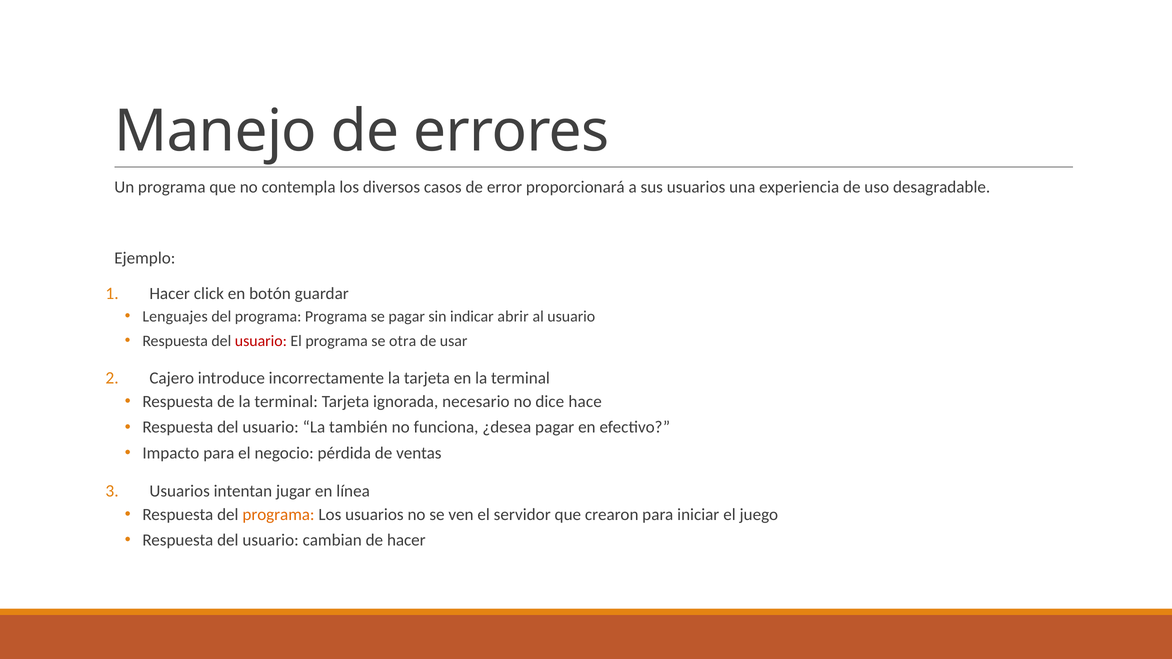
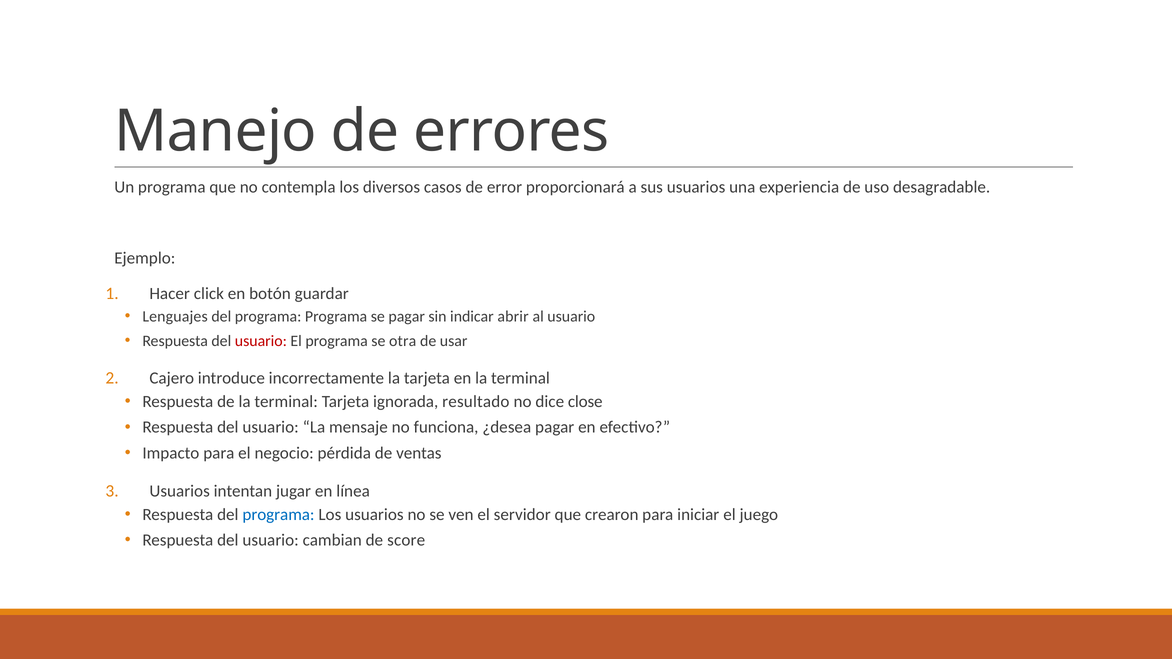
necesario: necesario -> resultado
hace: hace -> close
también: también -> mensaje
programa at (279, 515) colour: orange -> blue
de hacer: hacer -> score
